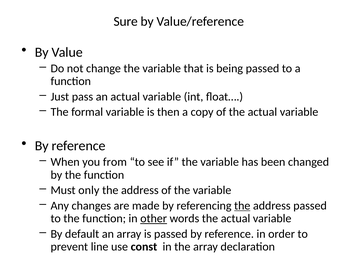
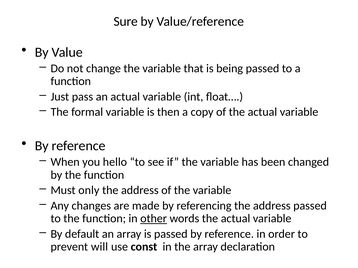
from: from -> hello
the at (242, 206) underline: present -> none
line: line -> will
